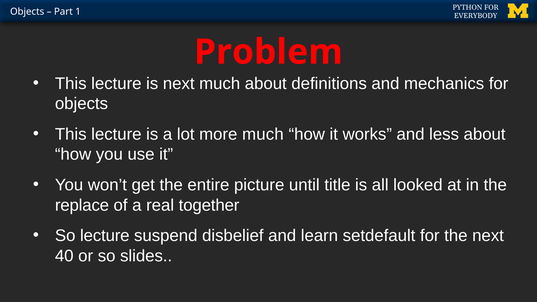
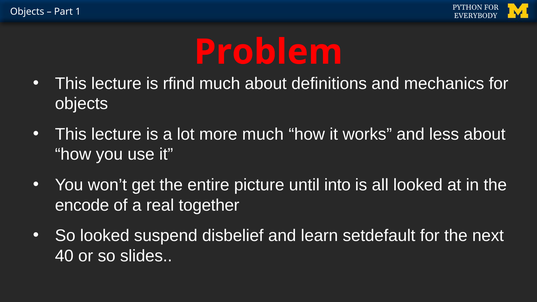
is next: next -> rfind
title: title -> into
replace: replace -> encode
So lecture: lecture -> looked
